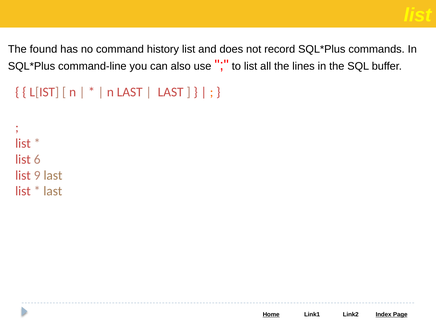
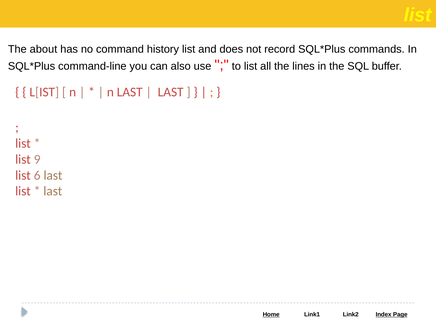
found: found -> about
6: 6 -> 9
9: 9 -> 6
